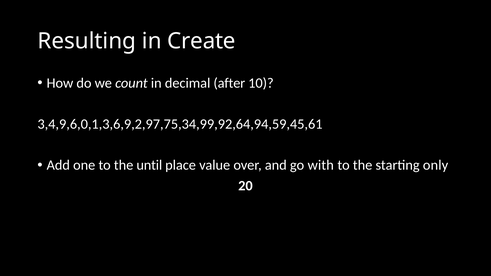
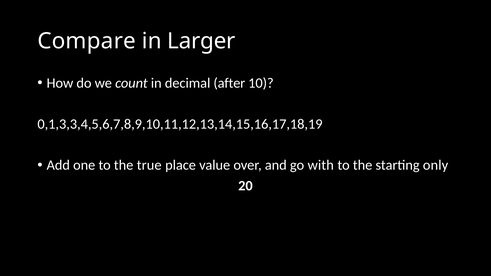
Resulting: Resulting -> Compare
Create: Create -> Larger
3,4,9,6,0,1,3,6,9,2,97,75,34,99,92,64,94,59,45,61: 3,4,9,6,0,1,3,6,9,2,97,75,34,99,92,64,94,59,45,61 -> 0,1,3,3,4,5,6,7,8,9,10,11,12,13,14,15,16,17,18,19
until: until -> true
